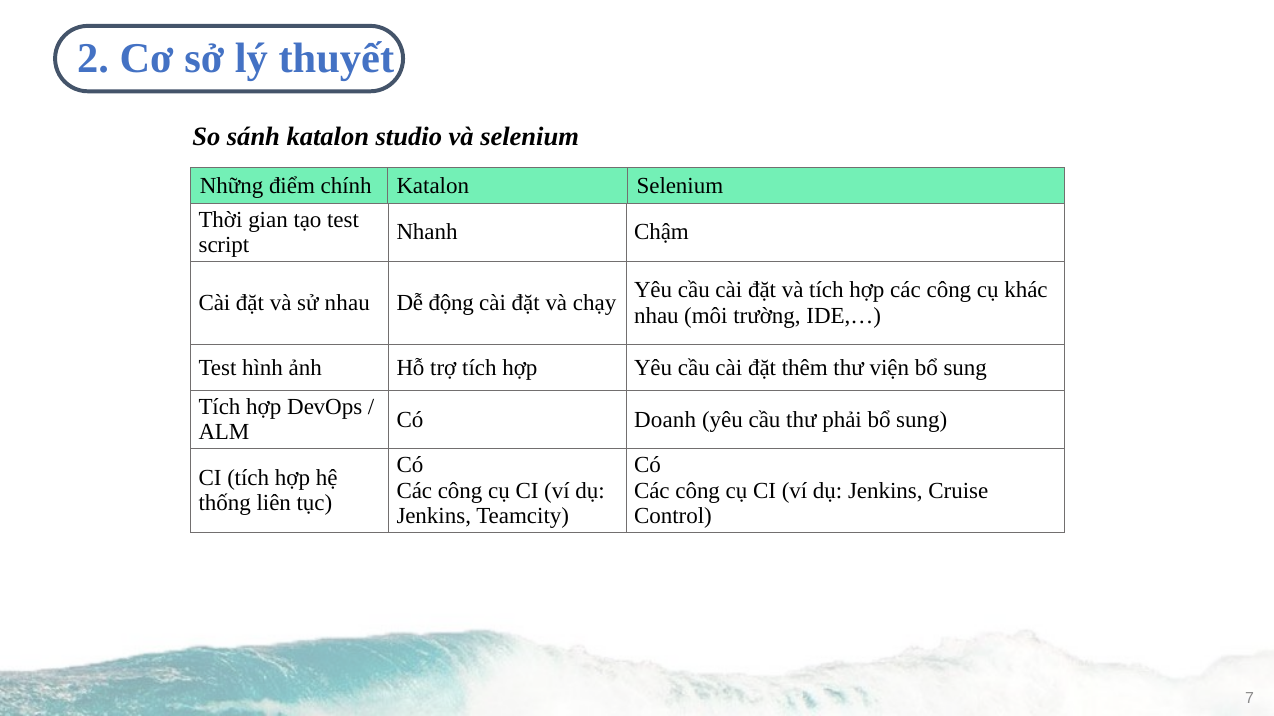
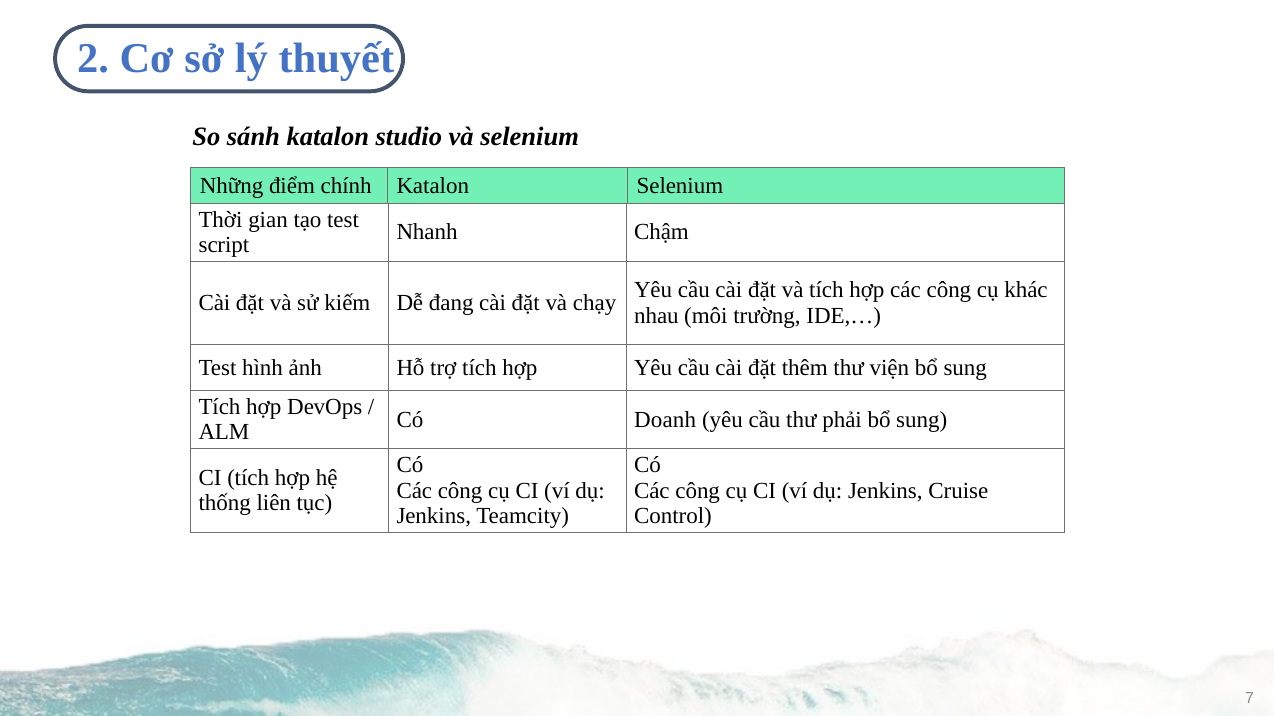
sử nhau: nhau -> kiếm
động: động -> đang
